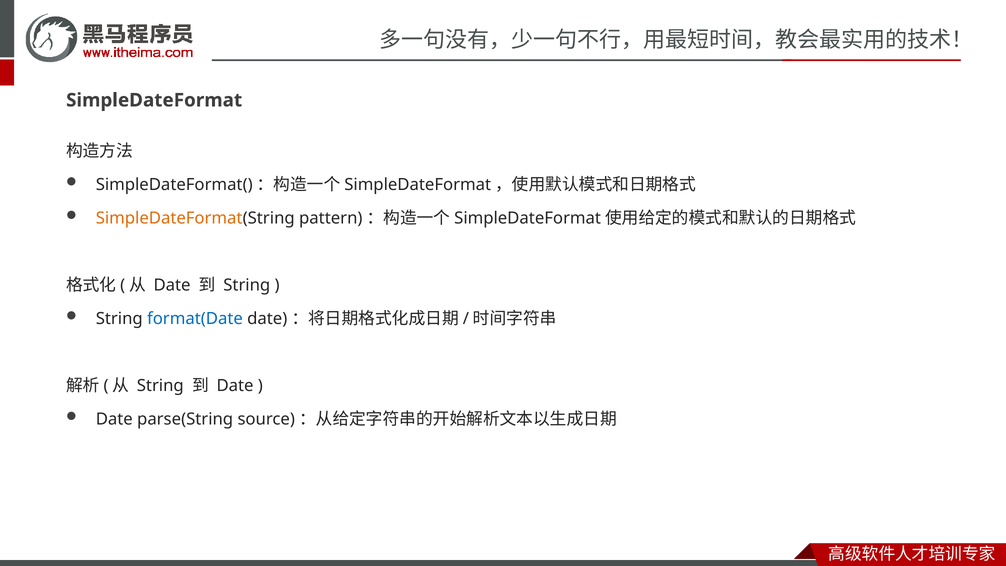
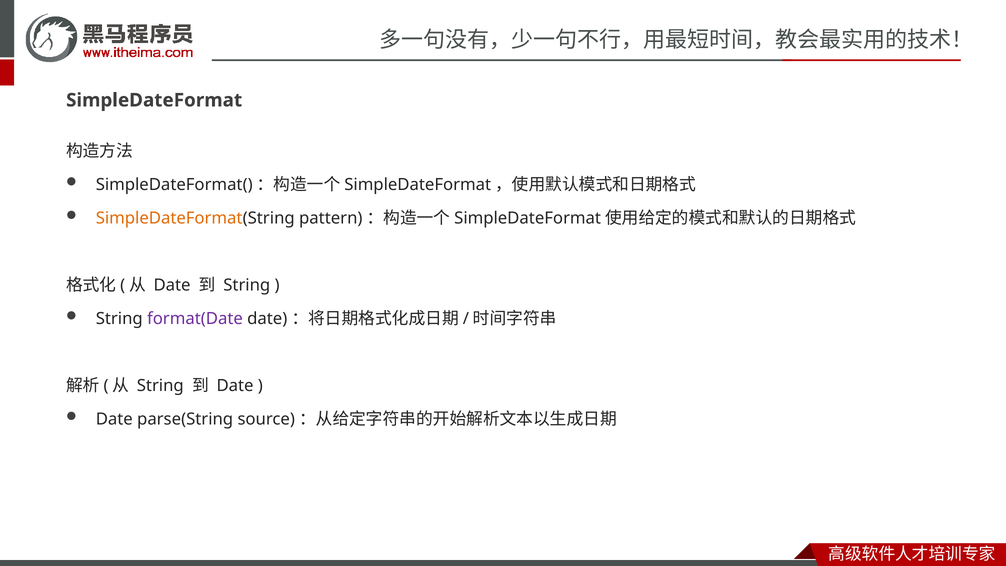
format(Date colour: blue -> purple
